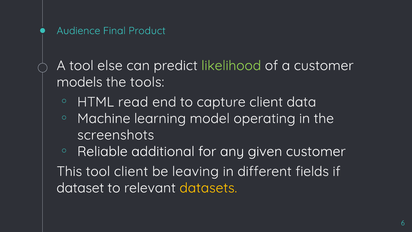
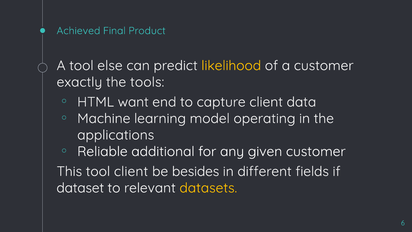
Audience: Audience -> Achieved
likelihood colour: light green -> yellow
models: models -> exactly
read: read -> want
screenshots: screenshots -> applications
leaving: leaving -> besides
